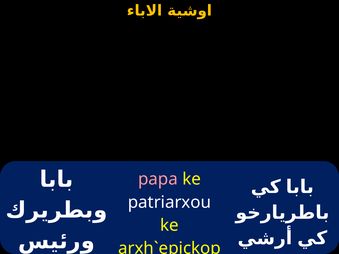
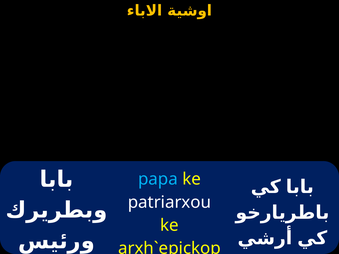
papa colour: pink -> light blue
